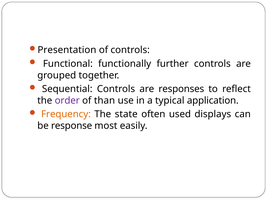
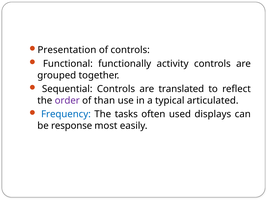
further: further -> activity
responses: responses -> translated
application: application -> articulated
Frequency colour: orange -> blue
state: state -> tasks
